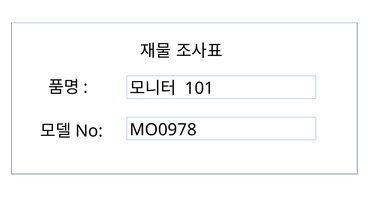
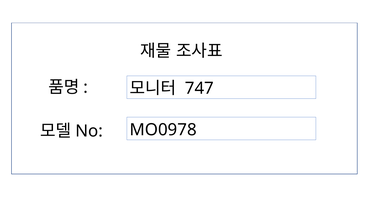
101: 101 -> 747
